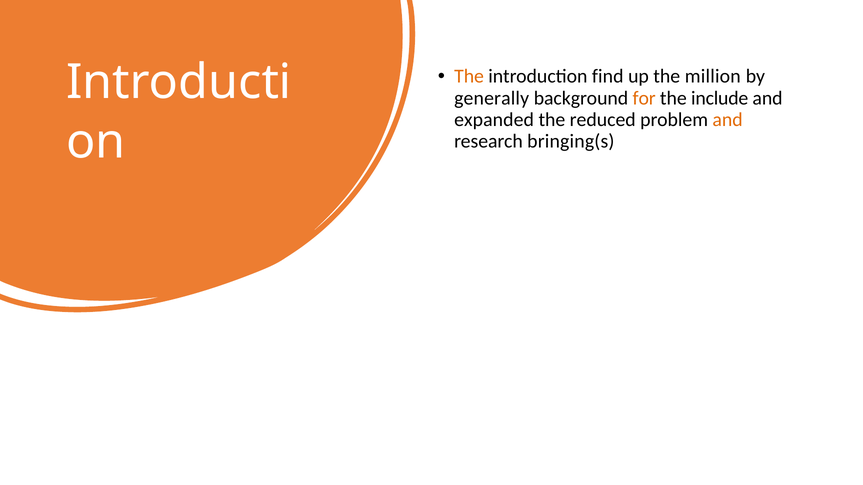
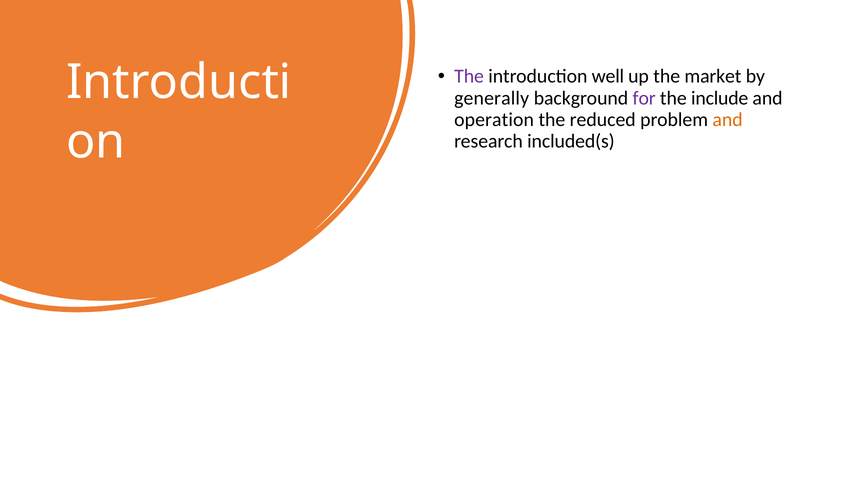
The at (469, 76) colour: orange -> purple
find: find -> well
million: million -> market
for colour: orange -> purple
expanded: expanded -> operation
bringing(s: bringing(s -> included(s
